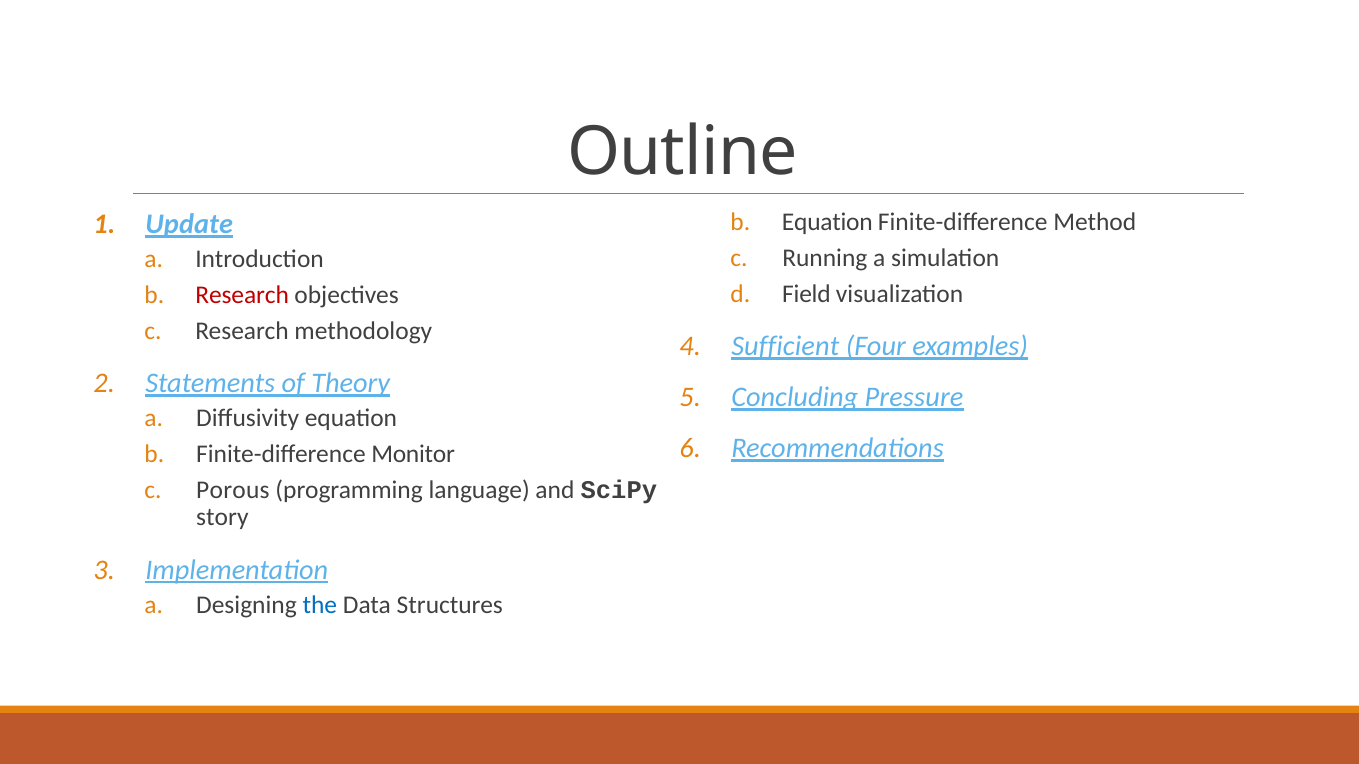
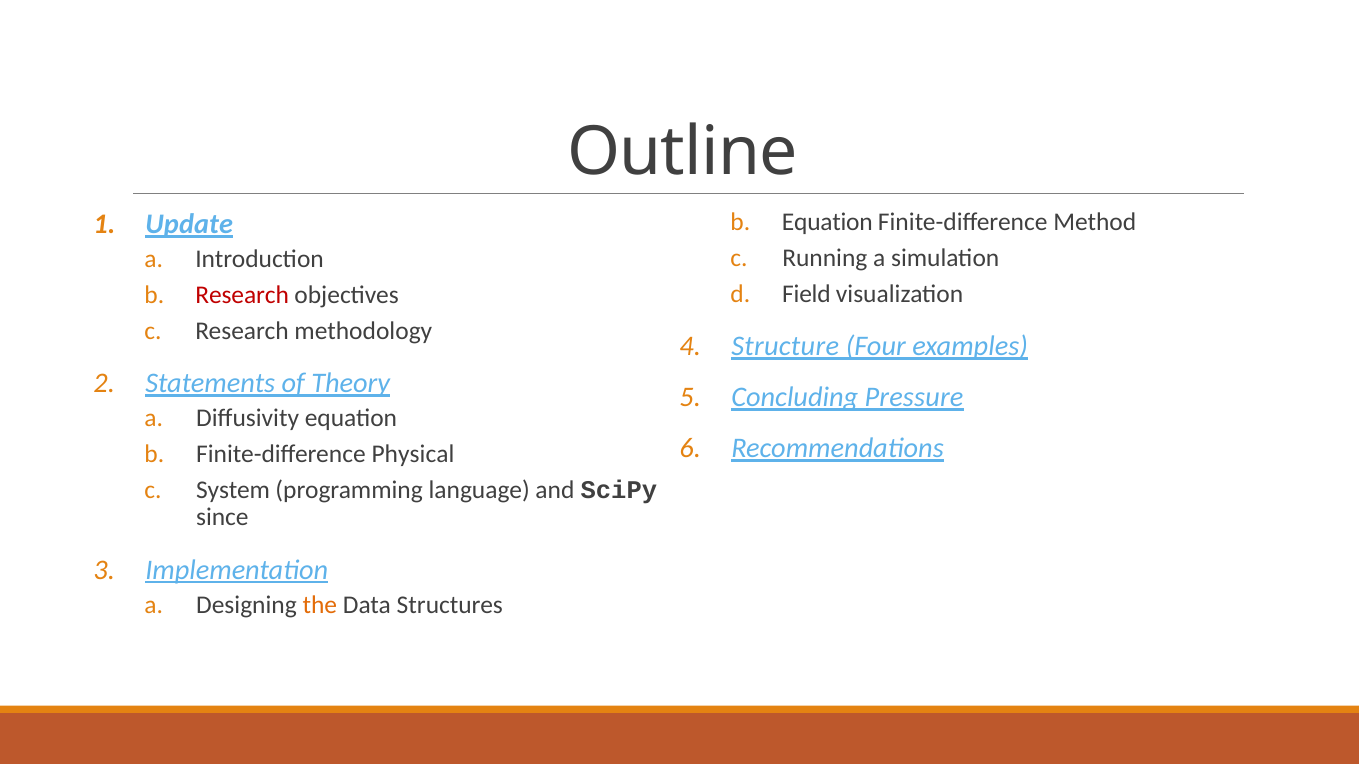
Sufficient: Sufficient -> Structure
Monitor: Monitor -> Physical
Porous: Porous -> System
story: story -> since
the colour: blue -> orange
